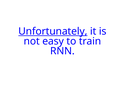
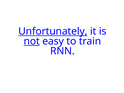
not underline: none -> present
